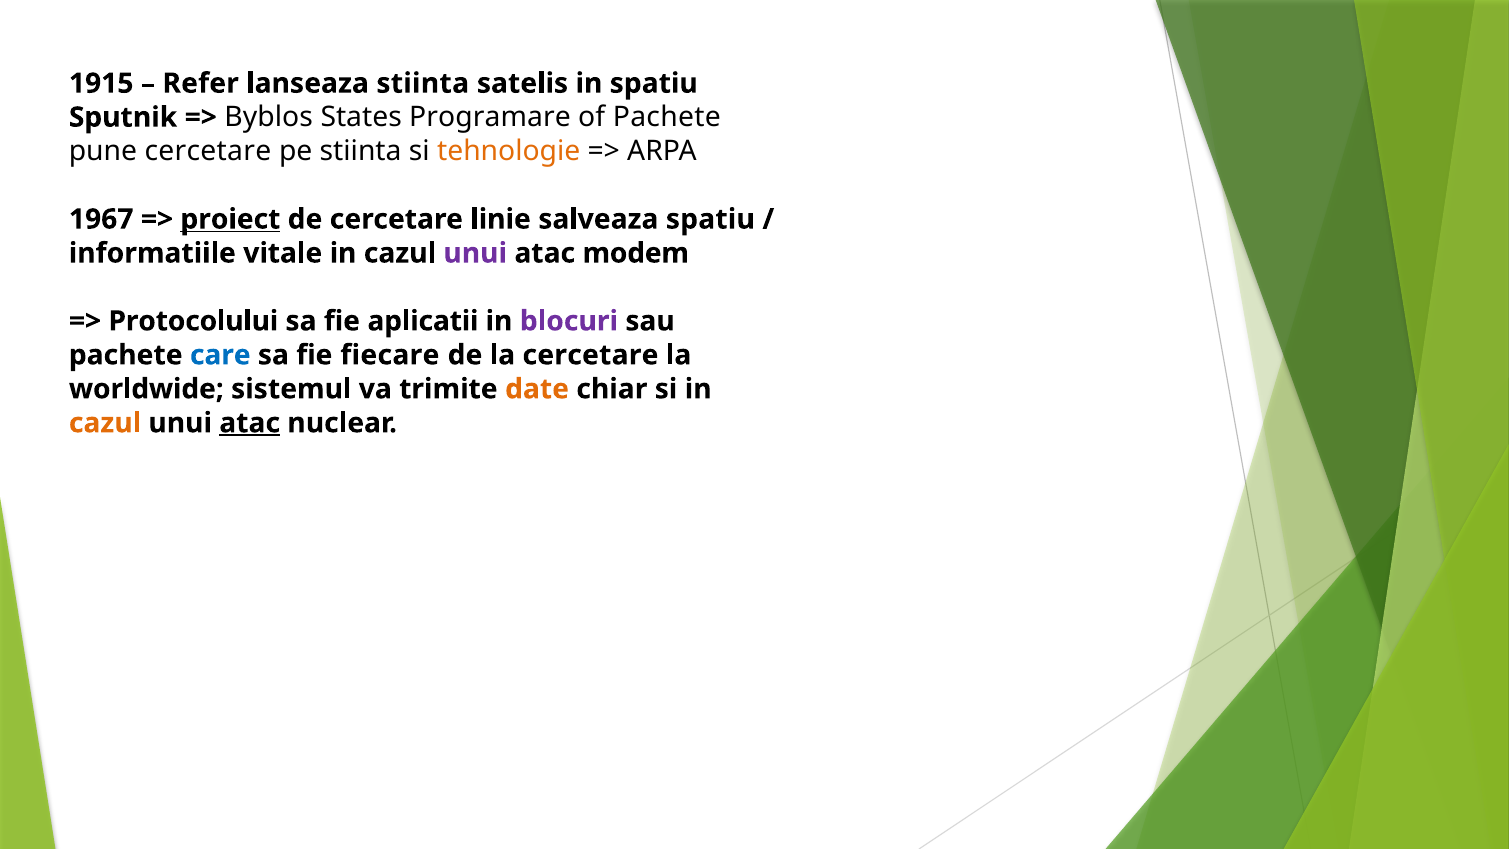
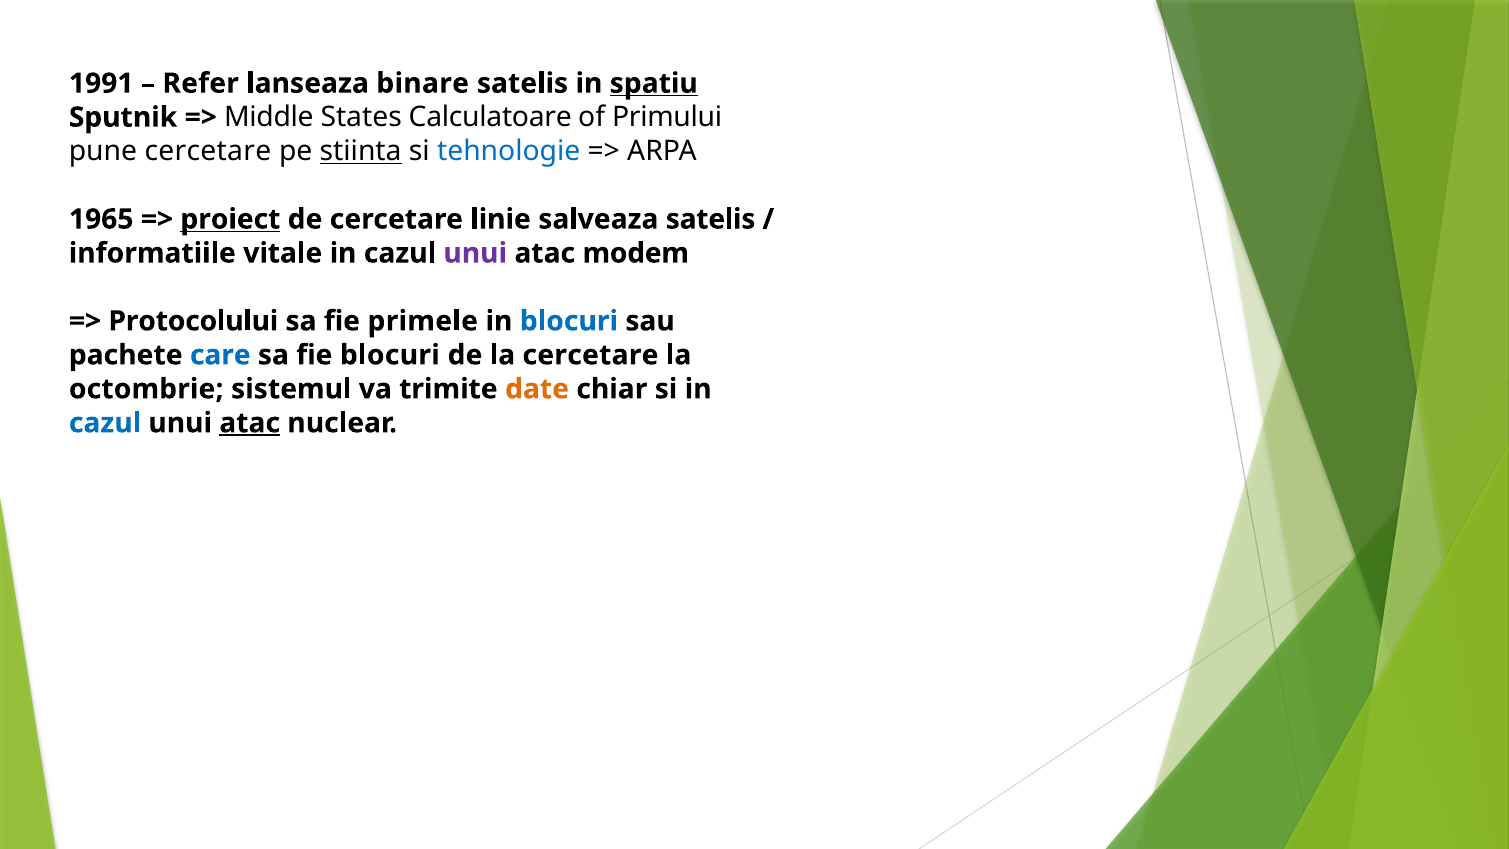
1915: 1915 -> 1991
lanseaza stiinta: stiinta -> binare
spatiu at (654, 83) underline: none -> present
Byblos: Byblos -> Middle
Programare: Programare -> Calculatoare
of Pachete: Pachete -> Primului
stiinta at (361, 151) underline: none -> present
tehnologie colour: orange -> blue
1967: 1967 -> 1965
salveaza spatiu: spatiu -> satelis
aplicatii: aplicatii -> primele
blocuri at (569, 321) colour: purple -> blue
fie fiecare: fiecare -> blocuri
worldwide: worldwide -> octombrie
cazul at (105, 423) colour: orange -> blue
